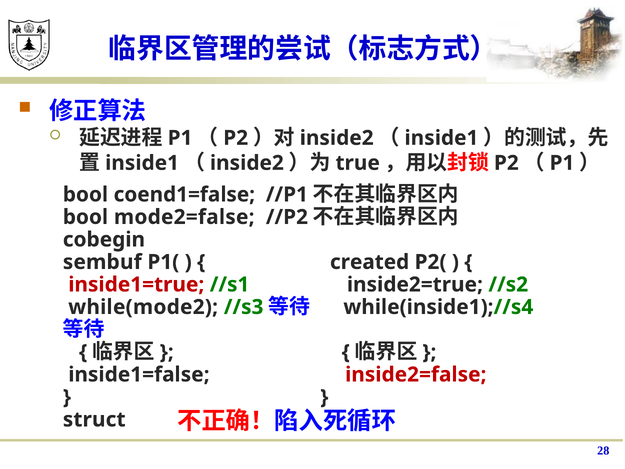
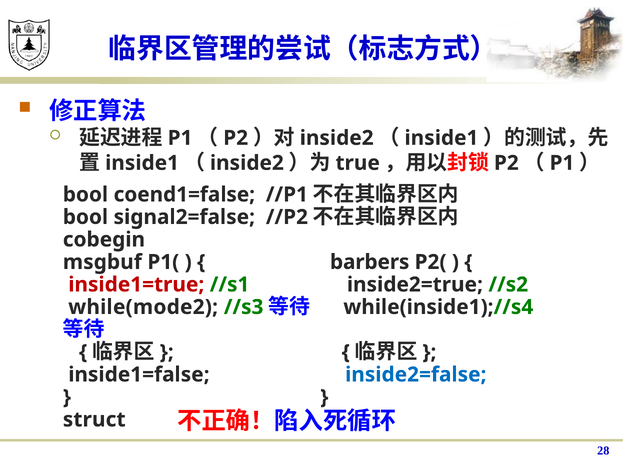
mode2=false: mode2=false -> signal2=false
sembuf: sembuf -> msgbuf
created: created -> barbers
inside2=false colour: red -> blue
